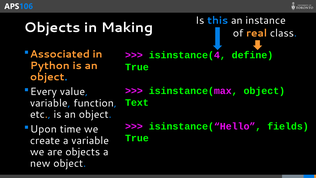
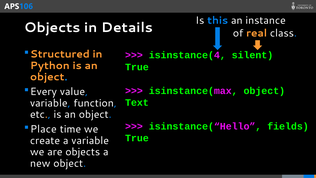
Making: Making -> Details
Associated: Associated -> Structured
define: define -> silent
Upon: Upon -> Place
